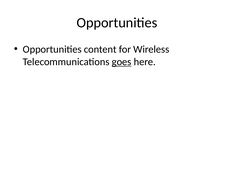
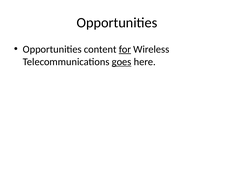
for underline: none -> present
